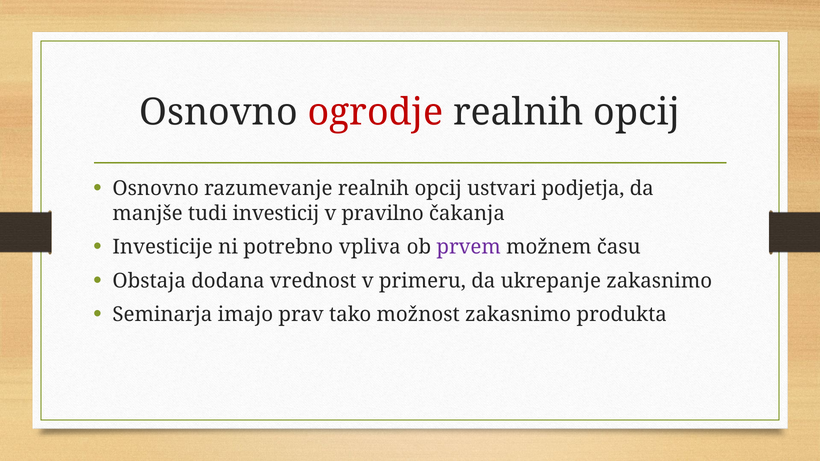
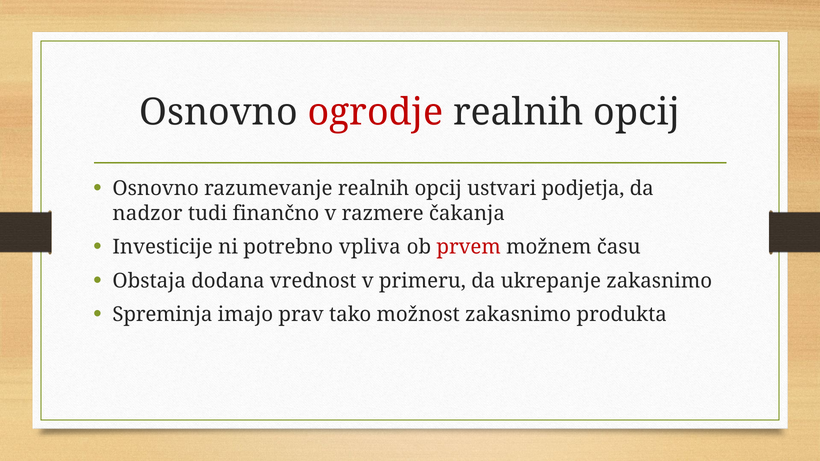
manjše: manjše -> nadzor
investicij: investicij -> finančno
pravilno: pravilno -> razmere
prvem colour: purple -> red
Seminarja: Seminarja -> Spreminja
